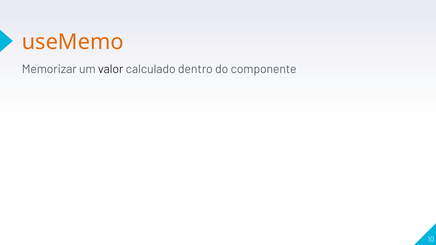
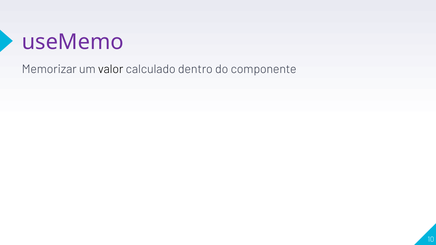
useMemo colour: orange -> purple
